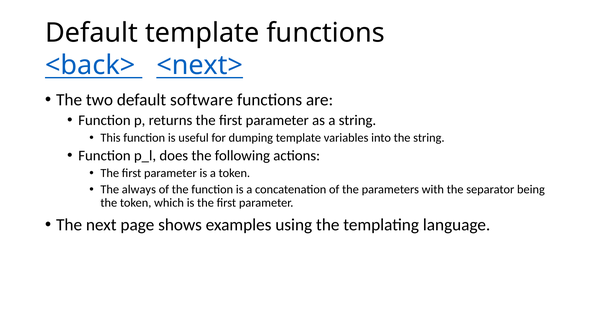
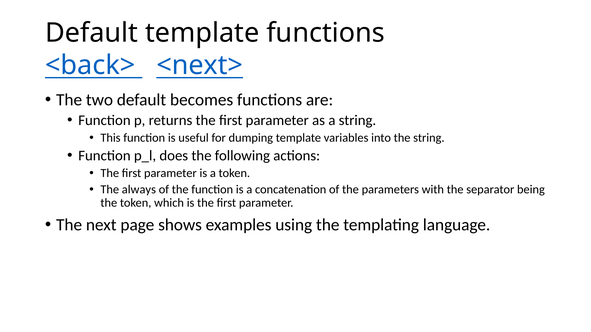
software: software -> becomes
